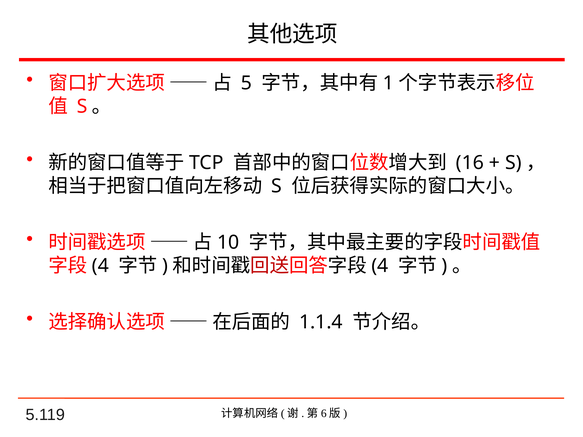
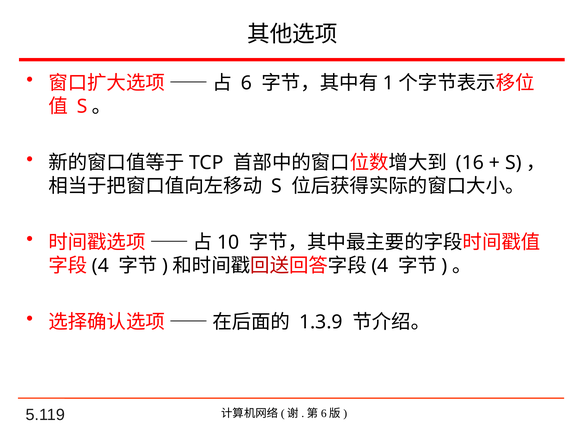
5: 5 -> 6
1.1.4: 1.1.4 -> 1.3.9
